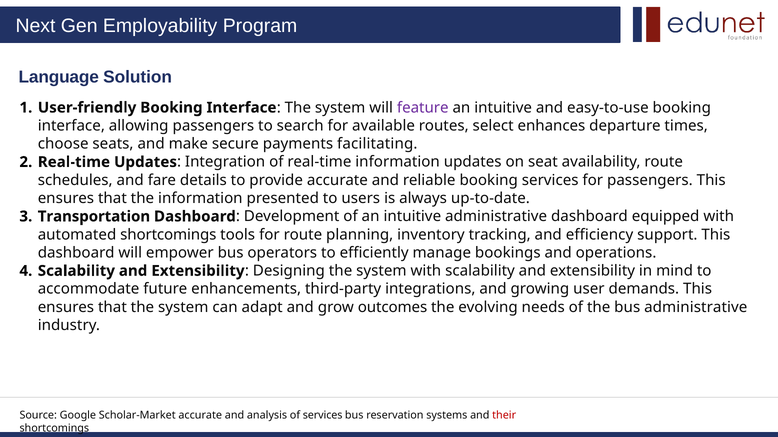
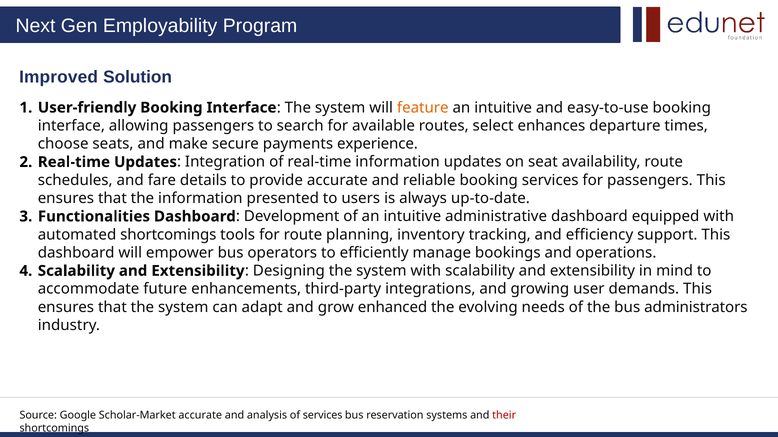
Language: Language -> Improved
feature colour: purple -> orange
facilitating: facilitating -> experience
Transportation: Transportation -> Functionalities
outcomes: outcomes -> enhanced
bus administrative: administrative -> administrators
